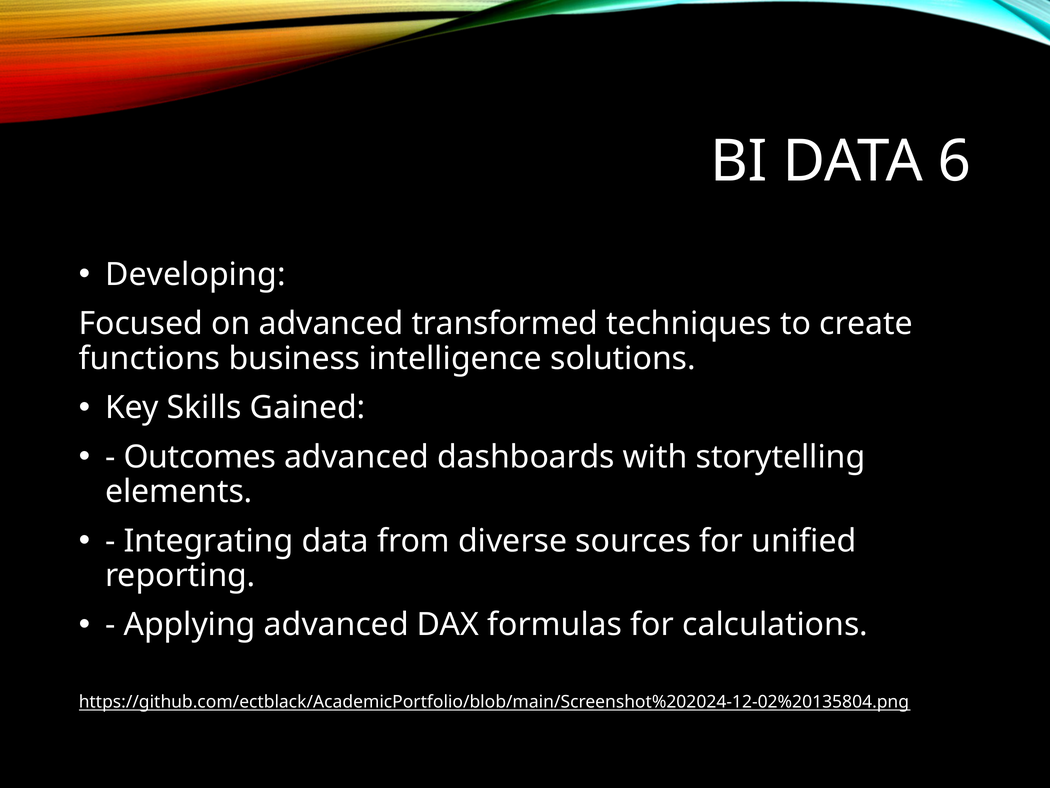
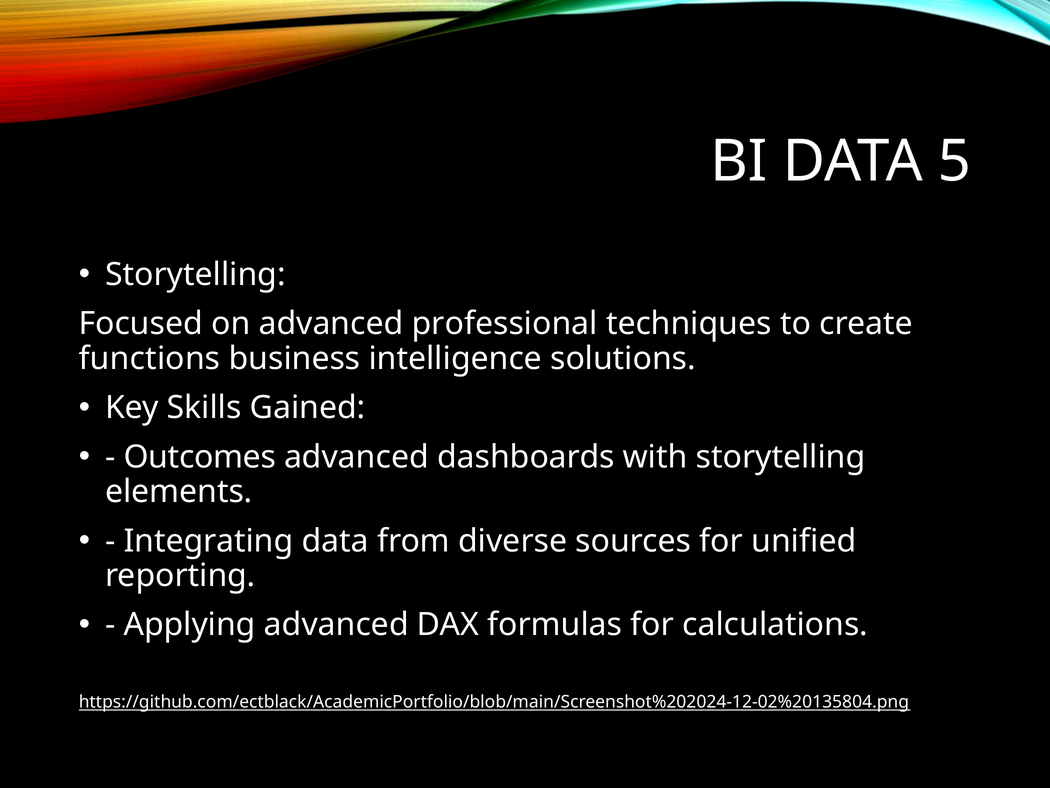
6: 6 -> 5
Developing at (195, 274): Developing -> Storytelling
transformed: transformed -> professional
